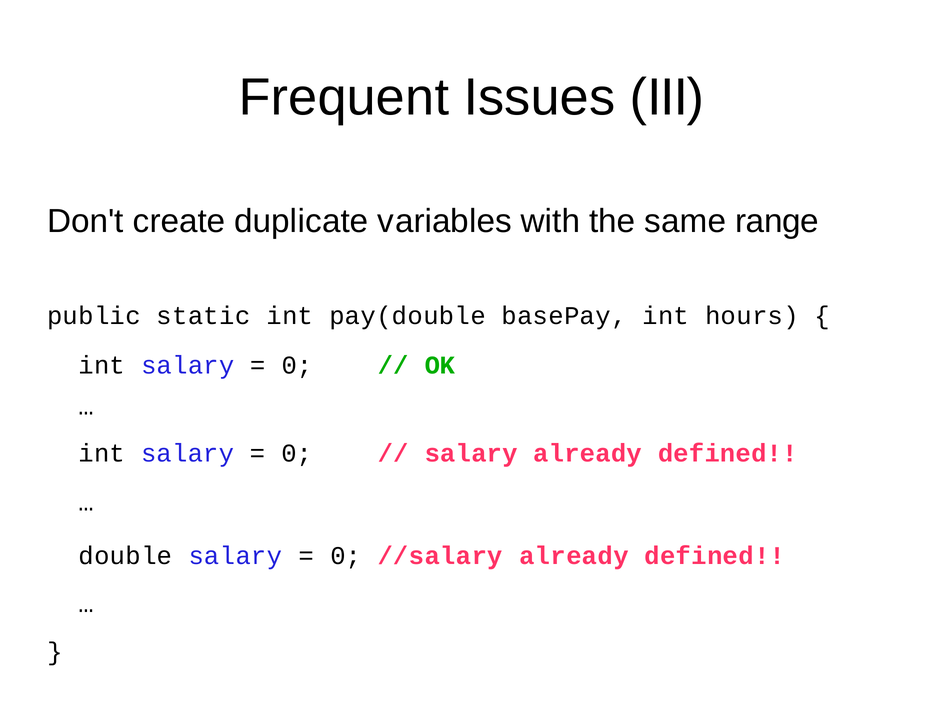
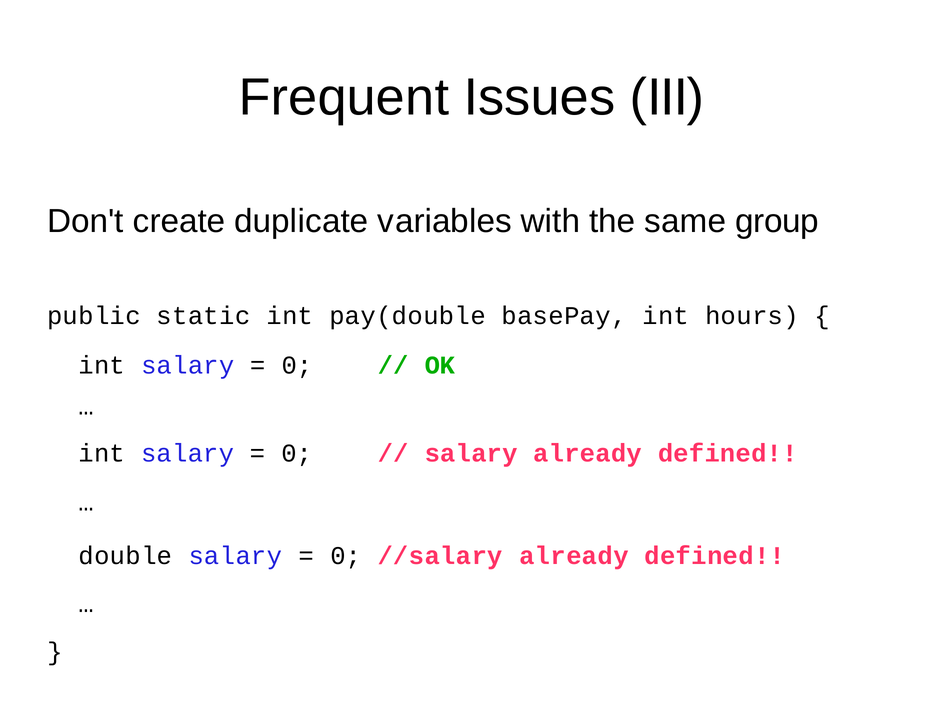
range: range -> group
